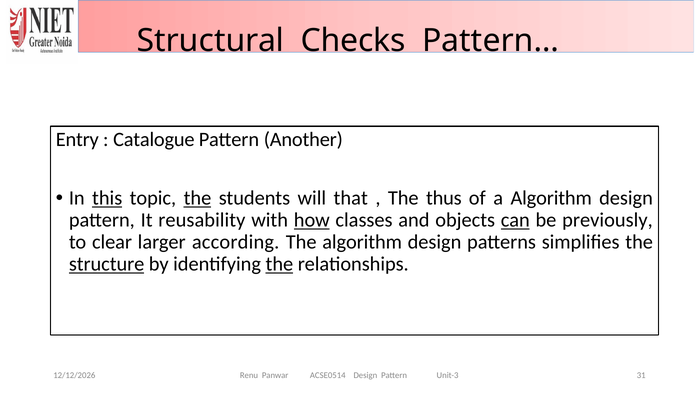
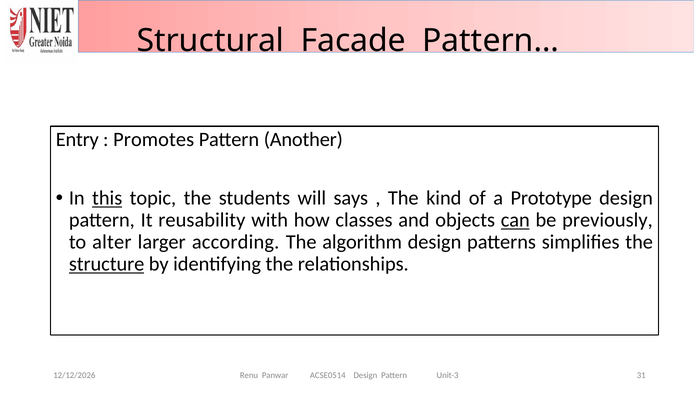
Checks: Checks -> Facade
Catalogue: Catalogue -> Promotes
the at (197, 198) underline: present -> none
that: that -> says
thus: thus -> kind
a Algorithm: Algorithm -> Prototype
how underline: present -> none
clear: clear -> alter
the at (279, 264) underline: present -> none
